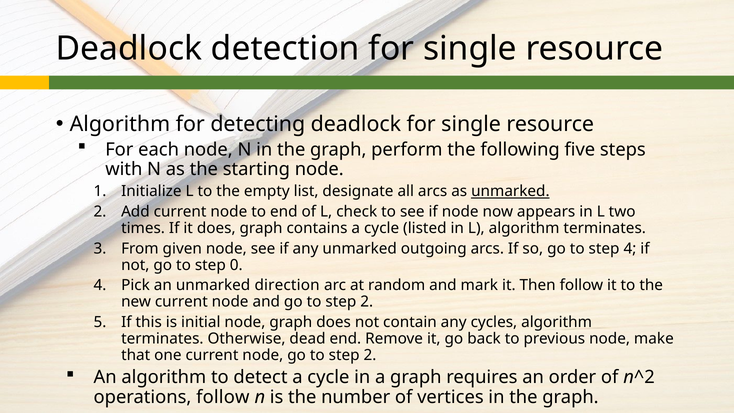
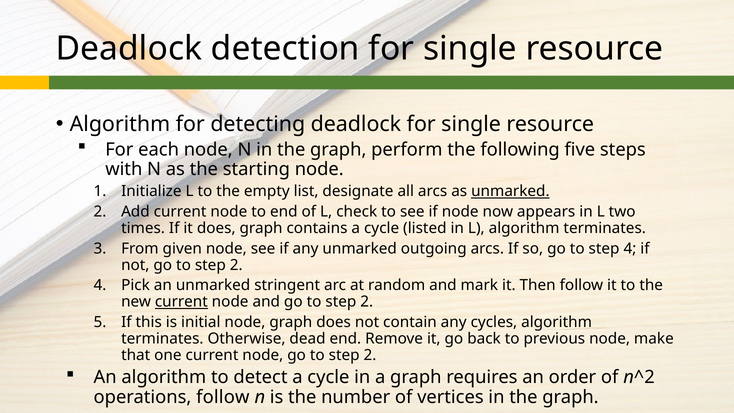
0 at (236, 265): 0 -> 2
direction: direction -> stringent
current at (181, 302) underline: none -> present
